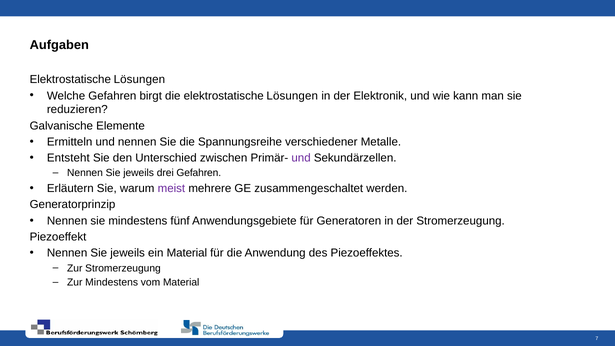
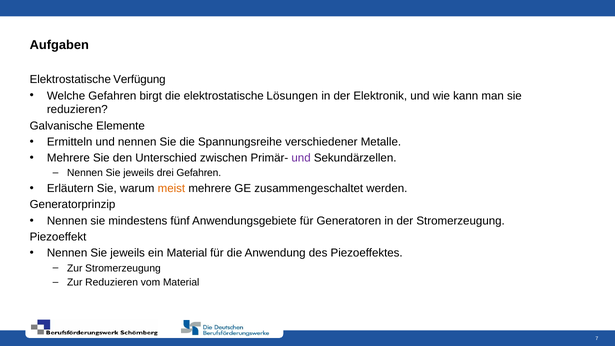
Lösungen at (139, 80): Lösungen -> Verfügung
Entsteht at (68, 158): Entsteht -> Mehrere
meist colour: purple -> orange
Zur Mindestens: Mindestens -> Reduzieren
